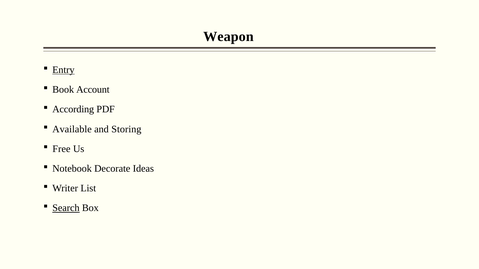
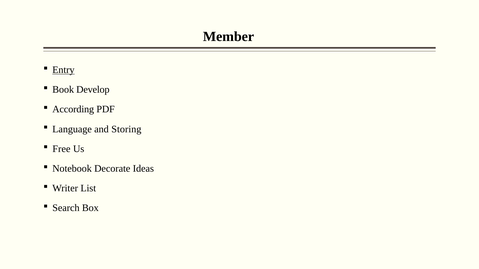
Weapon: Weapon -> Member
Account: Account -> Develop
Available: Available -> Language
Search underline: present -> none
